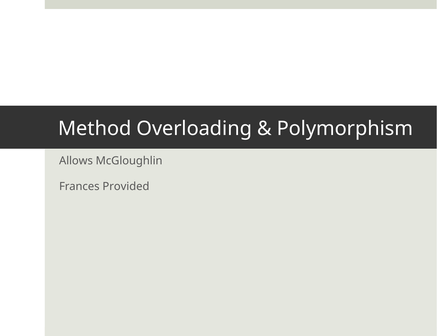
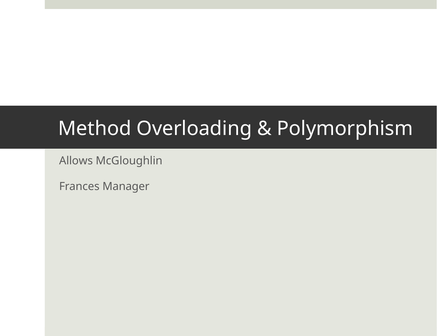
Provided: Provided -> Manager
